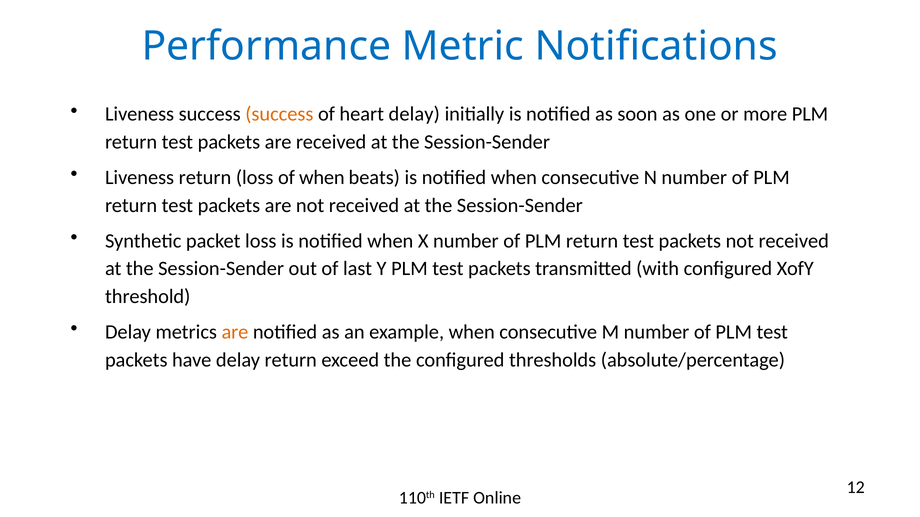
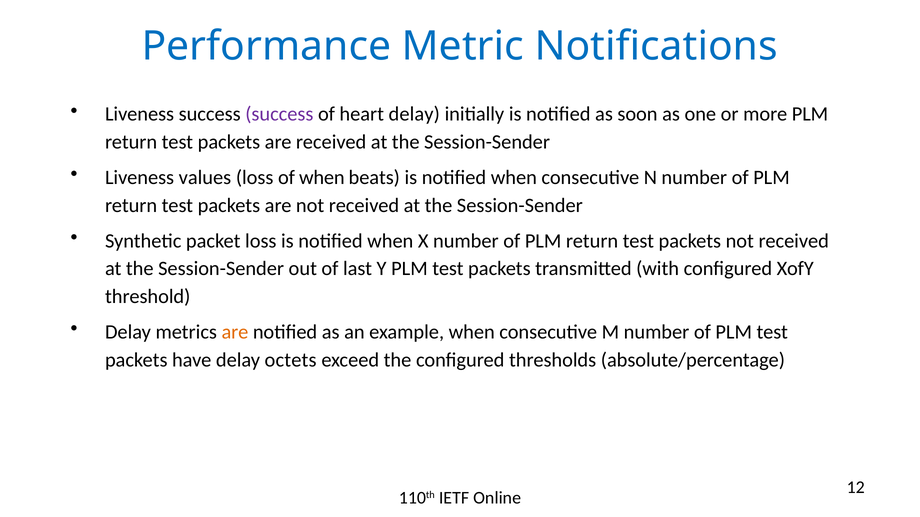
success at (279, 114) colour: orange -> purple
Liveness return: return -> values
delay return: return -> octets
